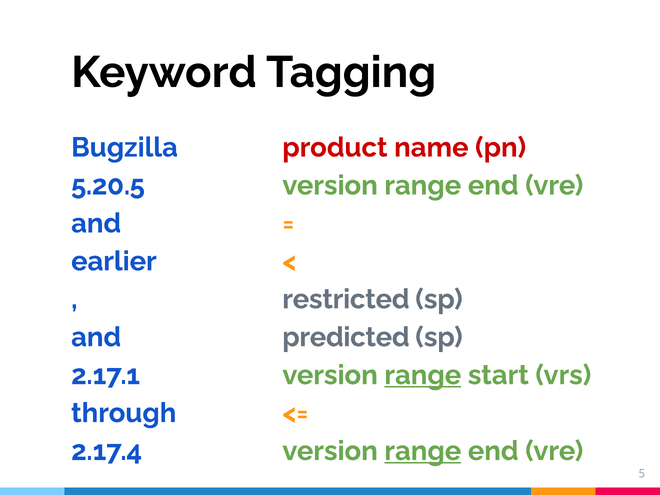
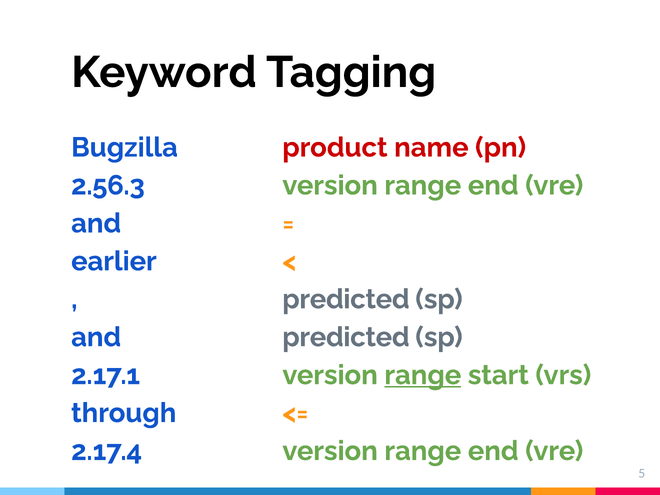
5.20.5: 5.20.5 -> 2.56.3
restricted at (346, 299): restricted -> predicted
range at (423, 451) underline: present -> none
